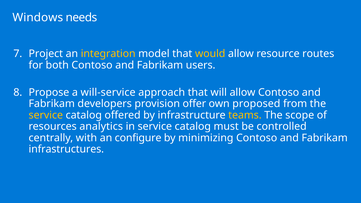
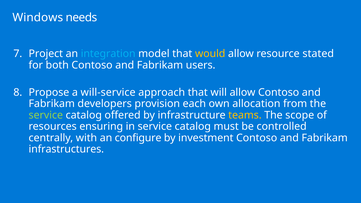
integration colour: yellow -> light blue
routes: routes -> stated
offer: offer -> each
proposed: proposed -> allocation
service at (46, 115) colour: yellow -> light green
analytics: analytics -> ensuring
minimizing: minimizing -> investment
